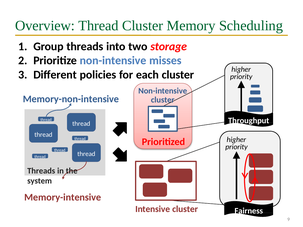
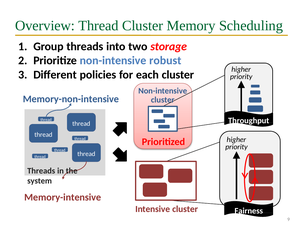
misses: misses -> robust
